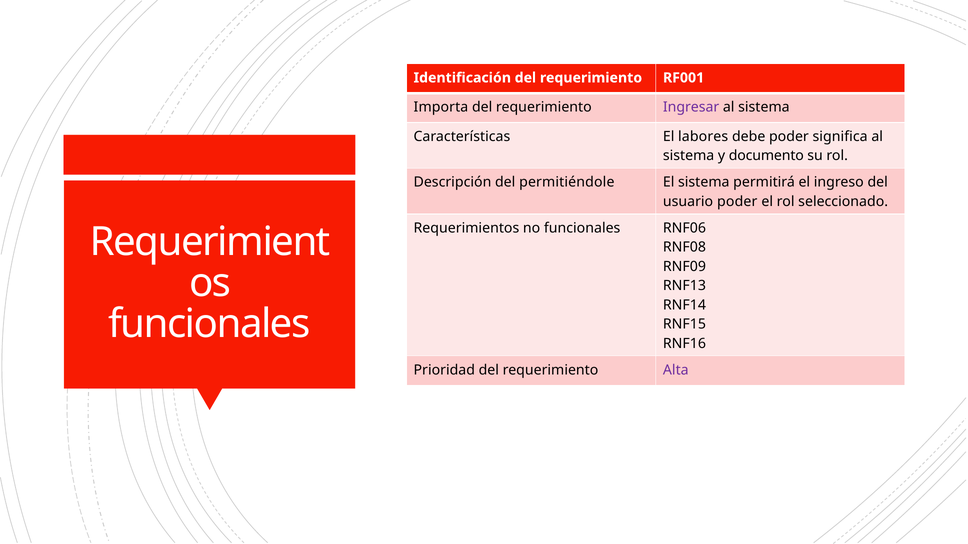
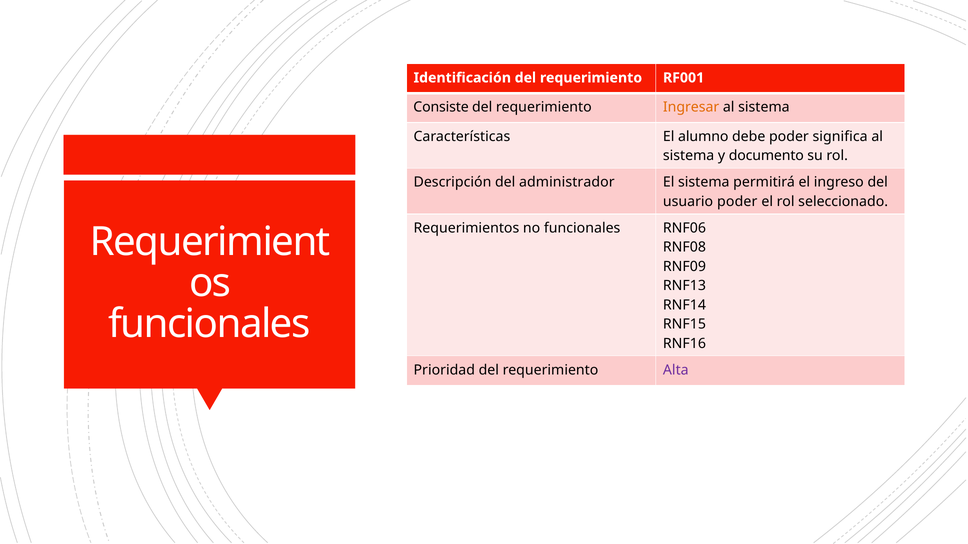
Importa: Importa -> Consiste
Ingresar colour: purple -> orange
labores: labores -> alumno
permitiéndole: permitiéndole -> administrador
